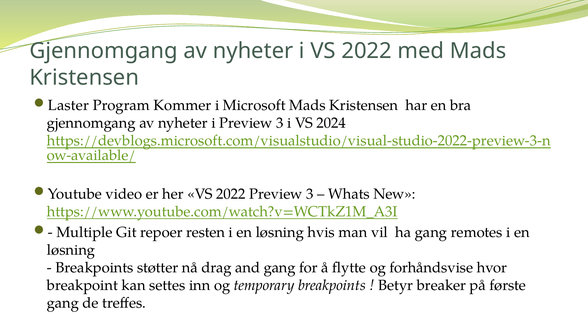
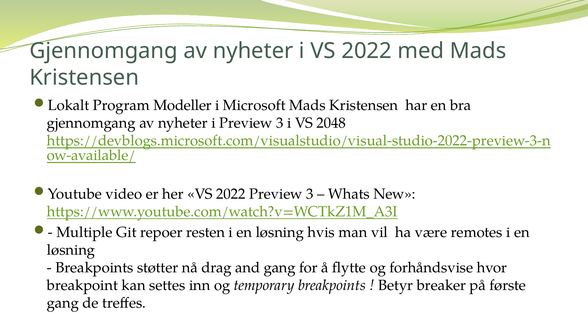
Laster: Laster -> Lokalt
Kommer: Kommer -> Modeller
2024: 2024 -> 2048
ha gang: gang -> være
